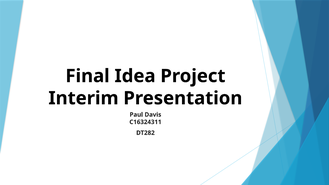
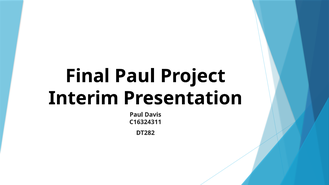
Final Idea: Idea -> Paul
